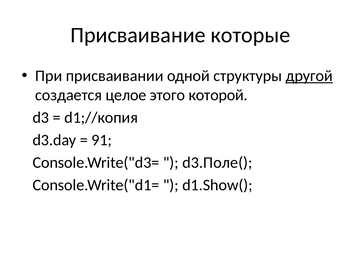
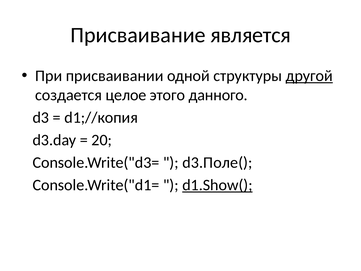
которые: которые -> является
которой: которой -> данного
91: 91 -> 20
d1.Show( underline: none -> present
